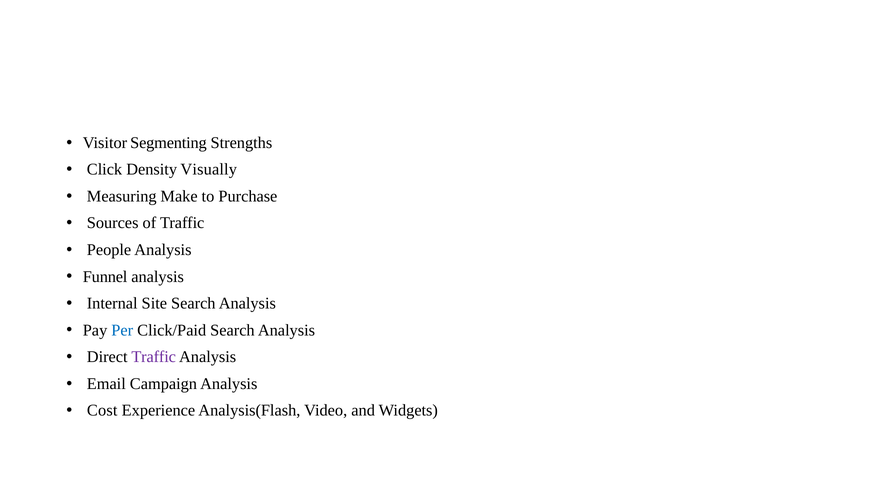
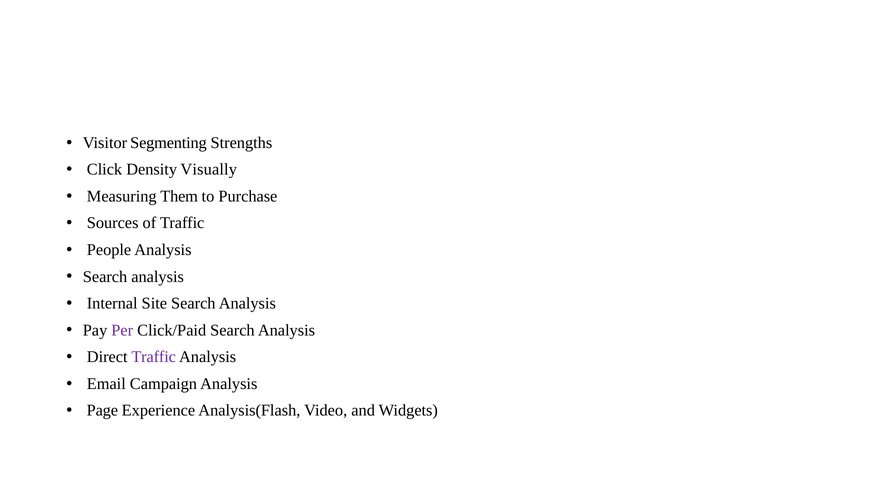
Make: Make -> Them
Funnel at (105, 276): Funnel -> Search
Per colour: blue -> purple
Cost: Cost -> Page
